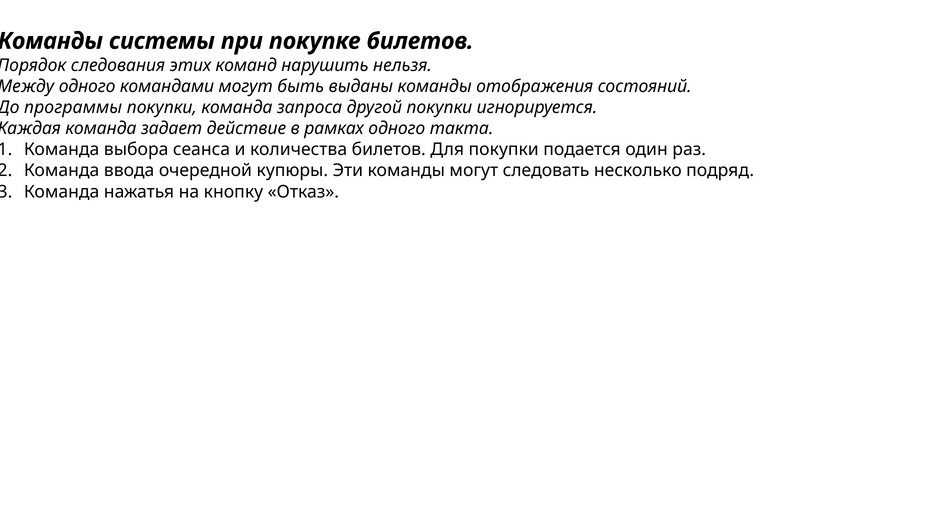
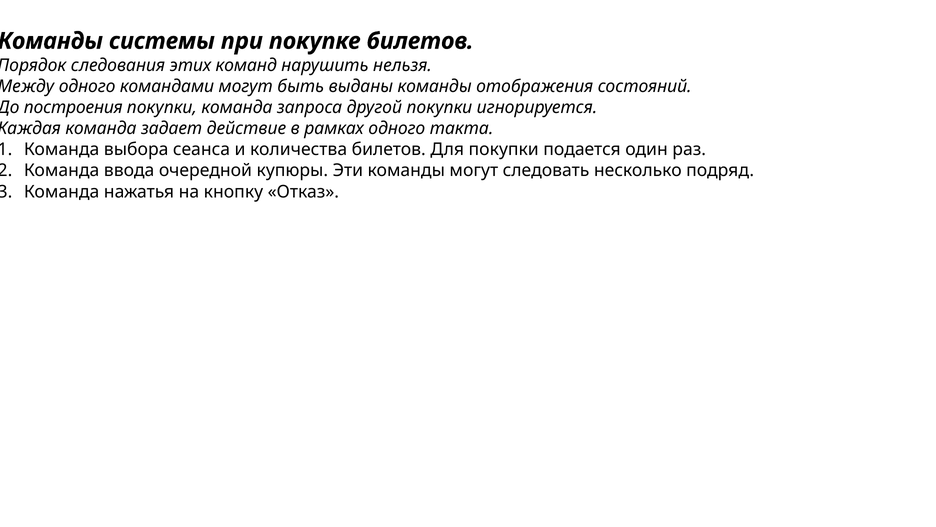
программы: программы -> построения
